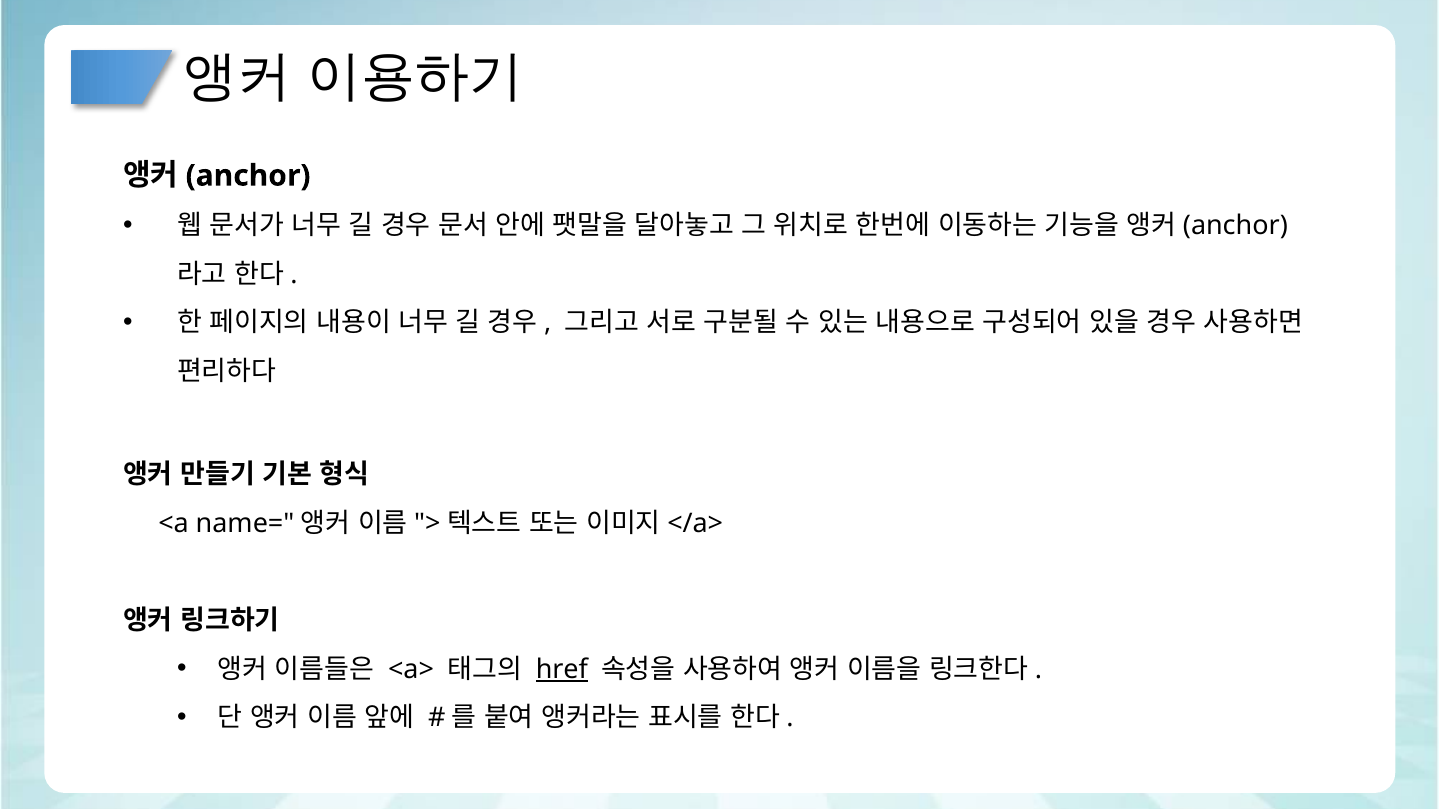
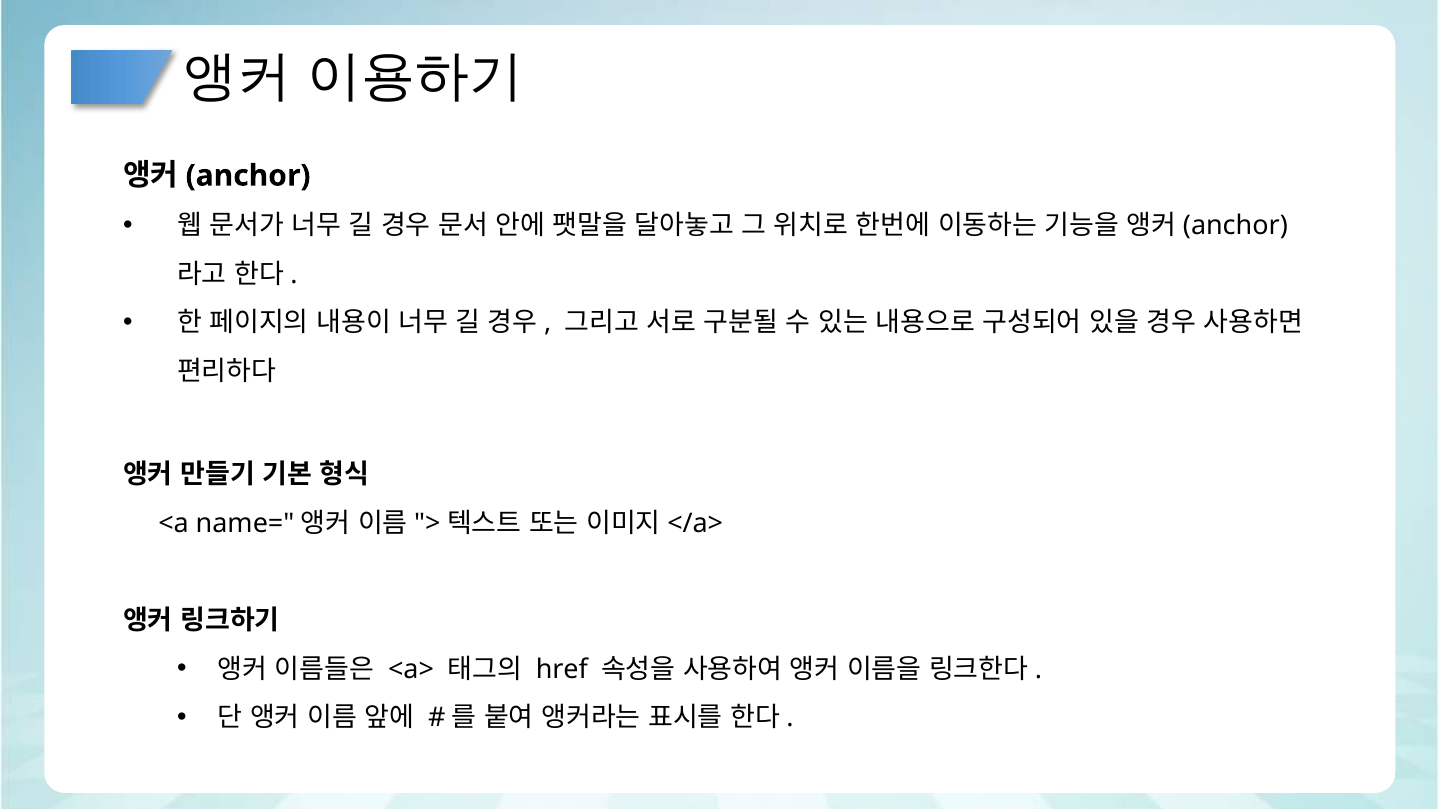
href underline: present -> none
